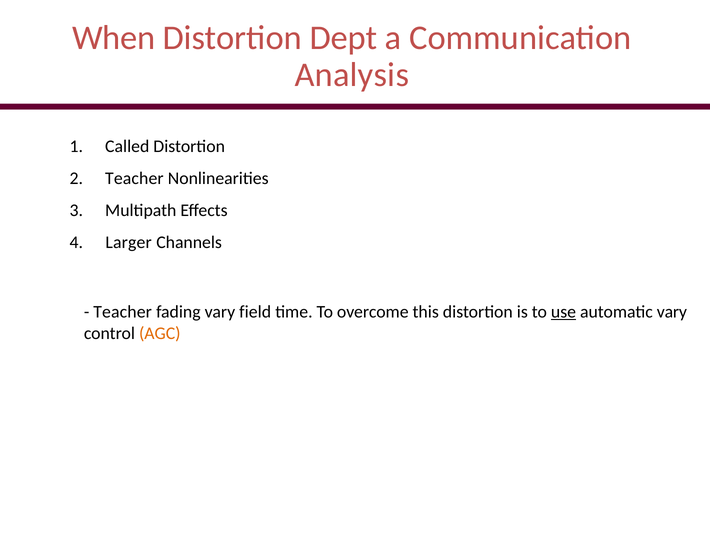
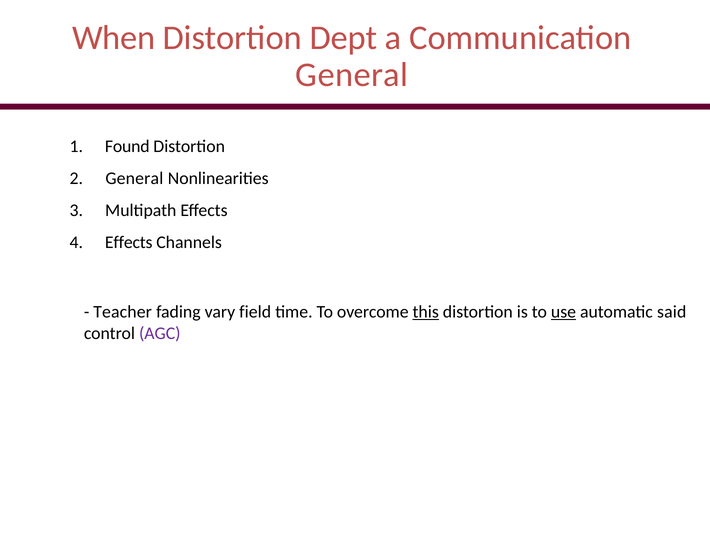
Analysis at (352, 75): Analysis -> General
Called: Called -> Found
Teacher at (134, 178): Teacher -> General
Larger at (129, 242): Larger -> Effects
this underline: none -> present
automatic vary: vary -> said
AGC colour: orange -> purple
